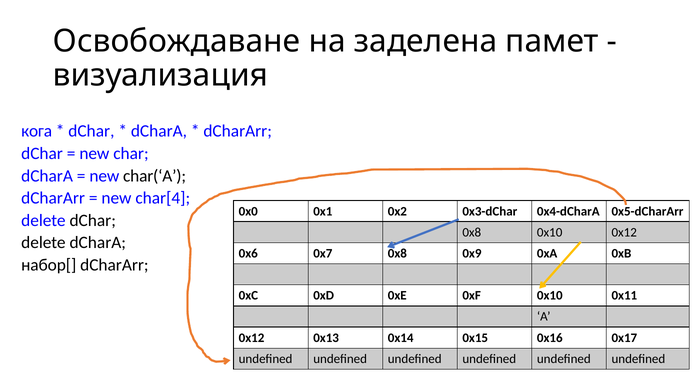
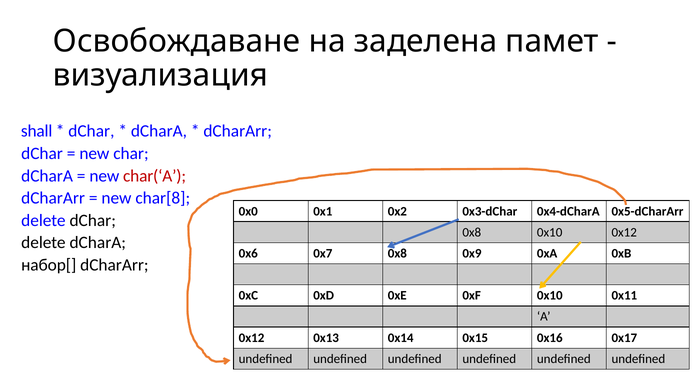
кога: кога -> shall
char(‘A colour: black -> red
char[4: char[4 -> char[8
